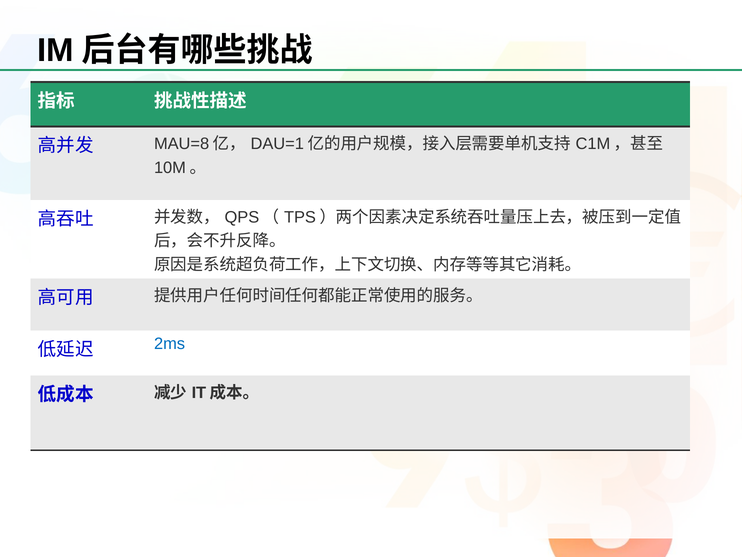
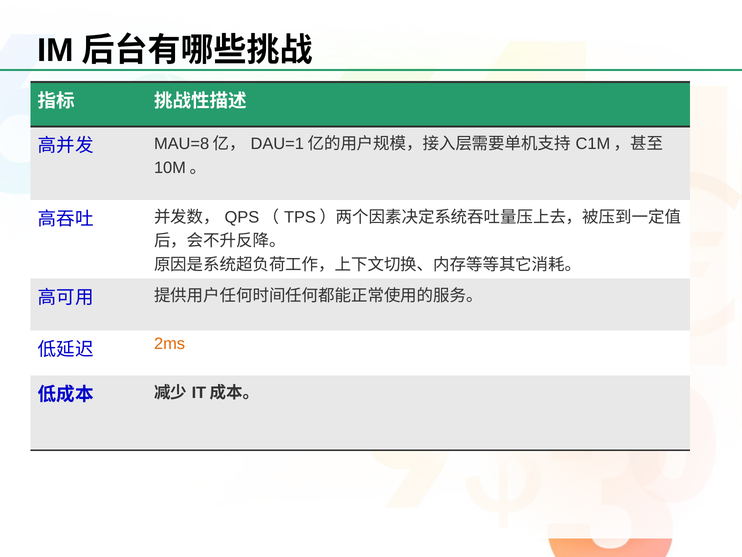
2ms colour: blue -> orange
